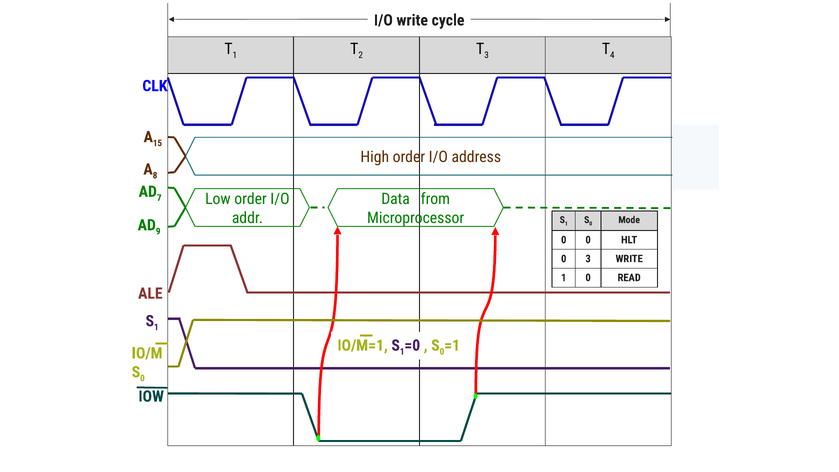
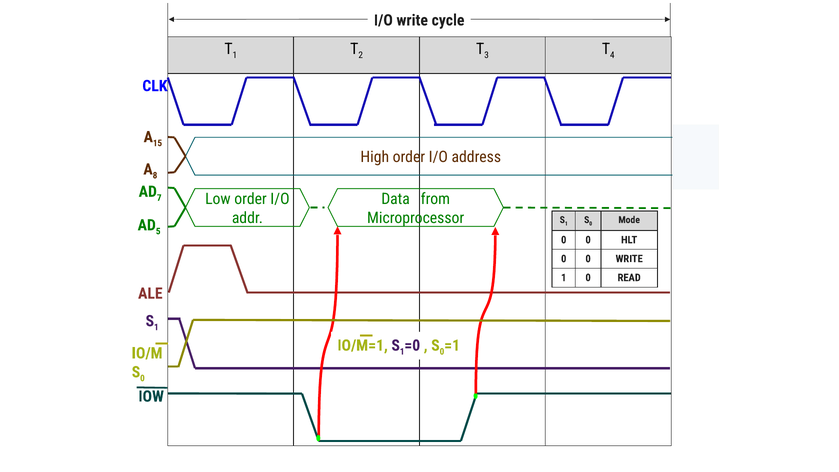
9: 9 -> 5
3 at (588, 259): 3 -> 0
